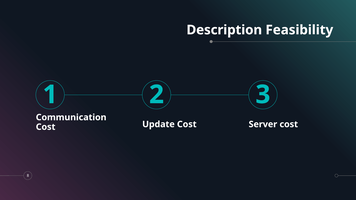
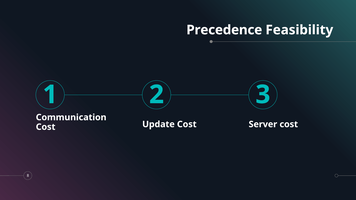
Description: Description -> Precedence
